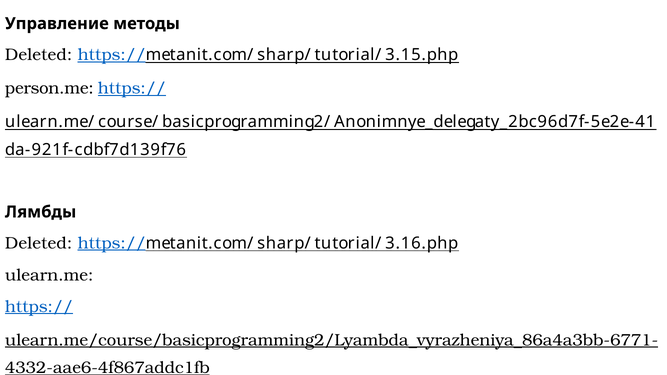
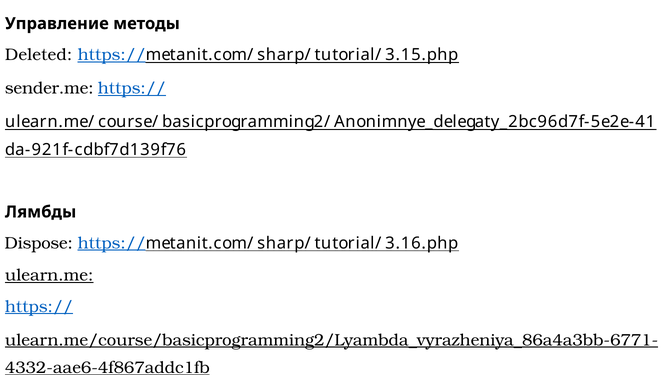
person.me: person.me -> sender.me
Deleted at (39, 243): Deleted -> Dispose
ulearn.me underline: none -> present
